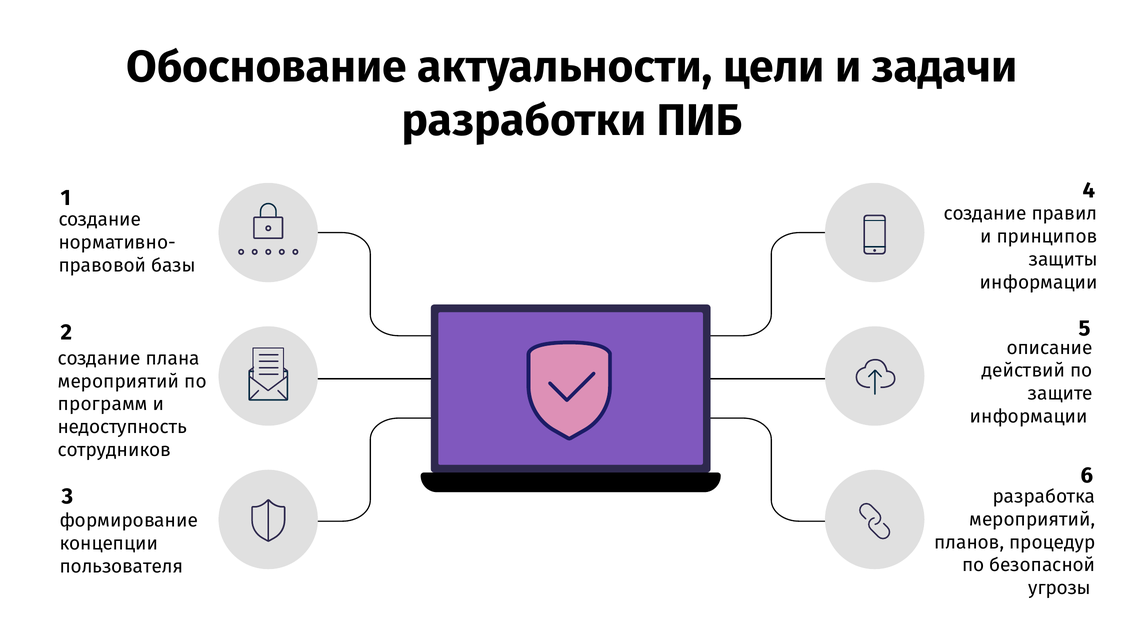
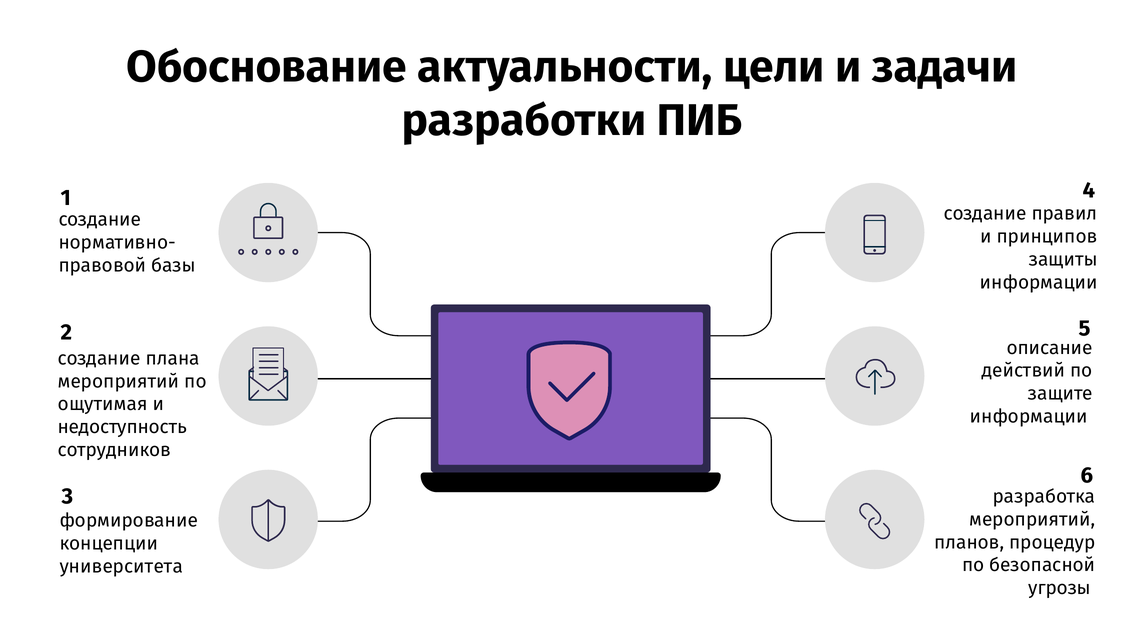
программ: программ -> ощутимая
пользователя: пользователя -> университета
